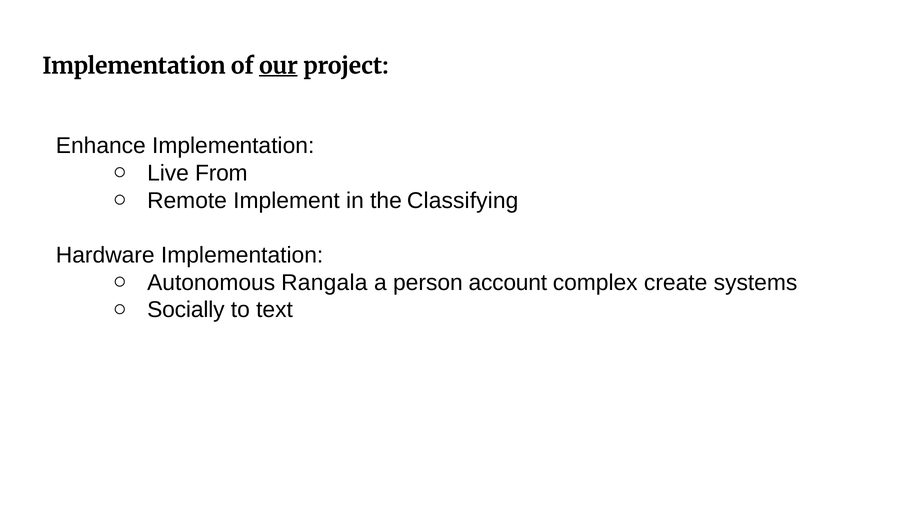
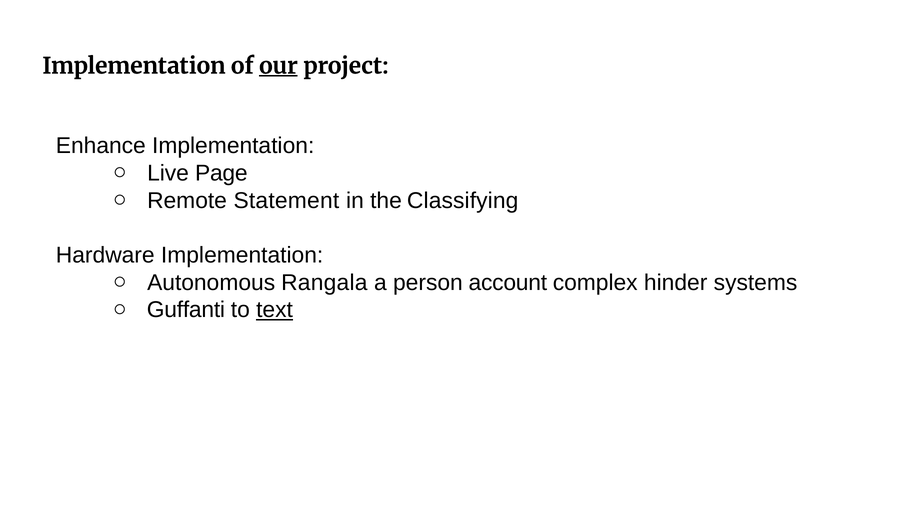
From: From -> Page
Implement: Implement -> Statement
create: create -> hinder
Socially: Socially -> Guffanti
text underline: none -> present
